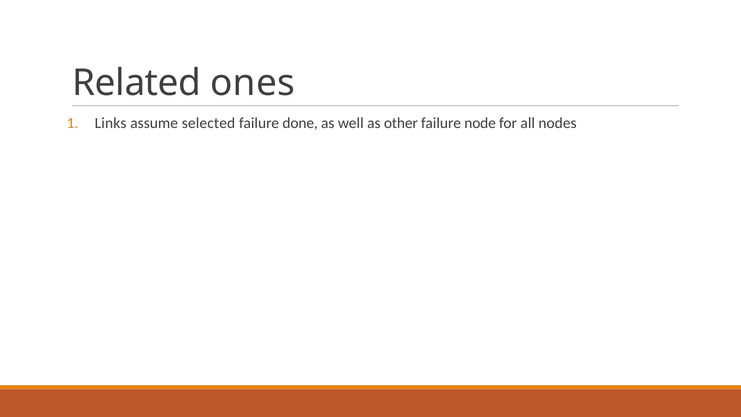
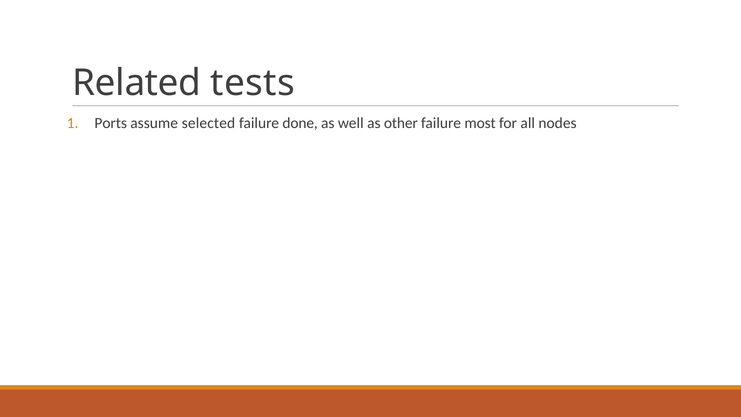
ones: ones -> tests
Links: Links -> Ports
node: node -> most
